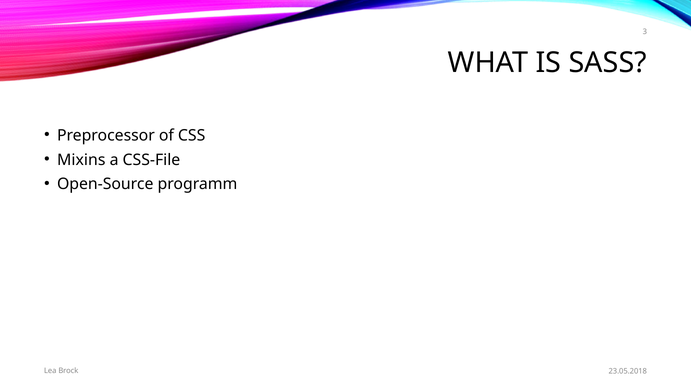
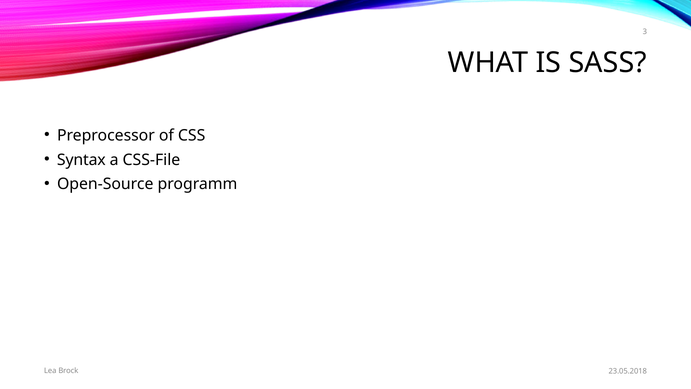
Mixins: Mixins -> Syntax
